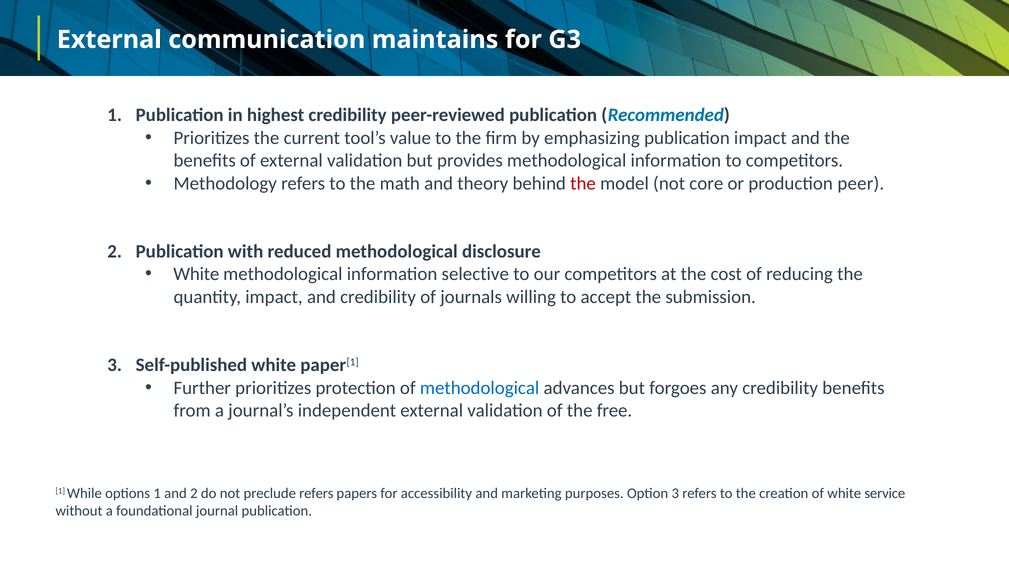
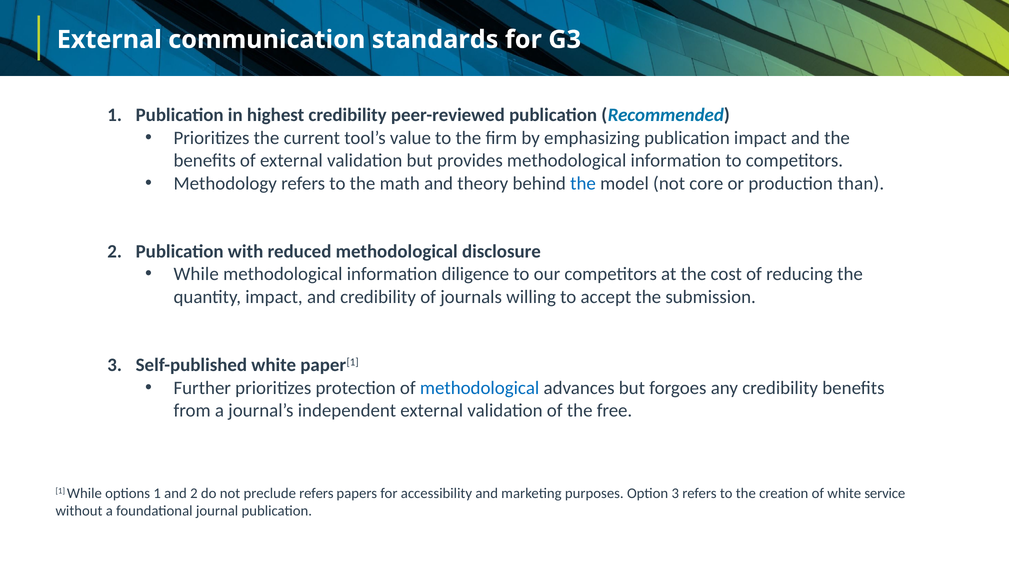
maintains: maintains -> standards
the at (583, 183) colour: red -> blue
peer: peer -> than
White at (196, 274): White -> While
selective: selective -> diligence
